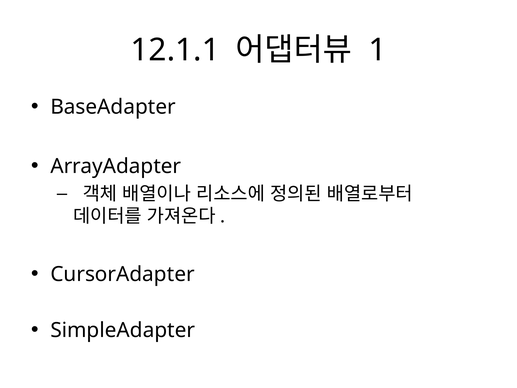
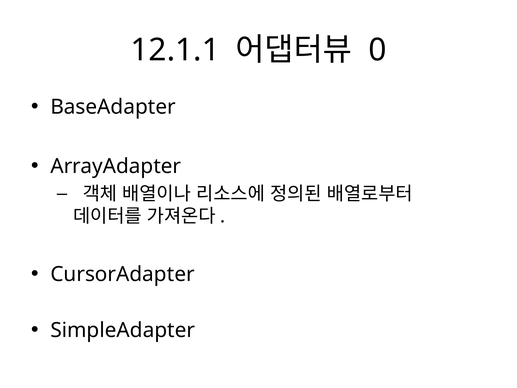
1: 1 -> 0
